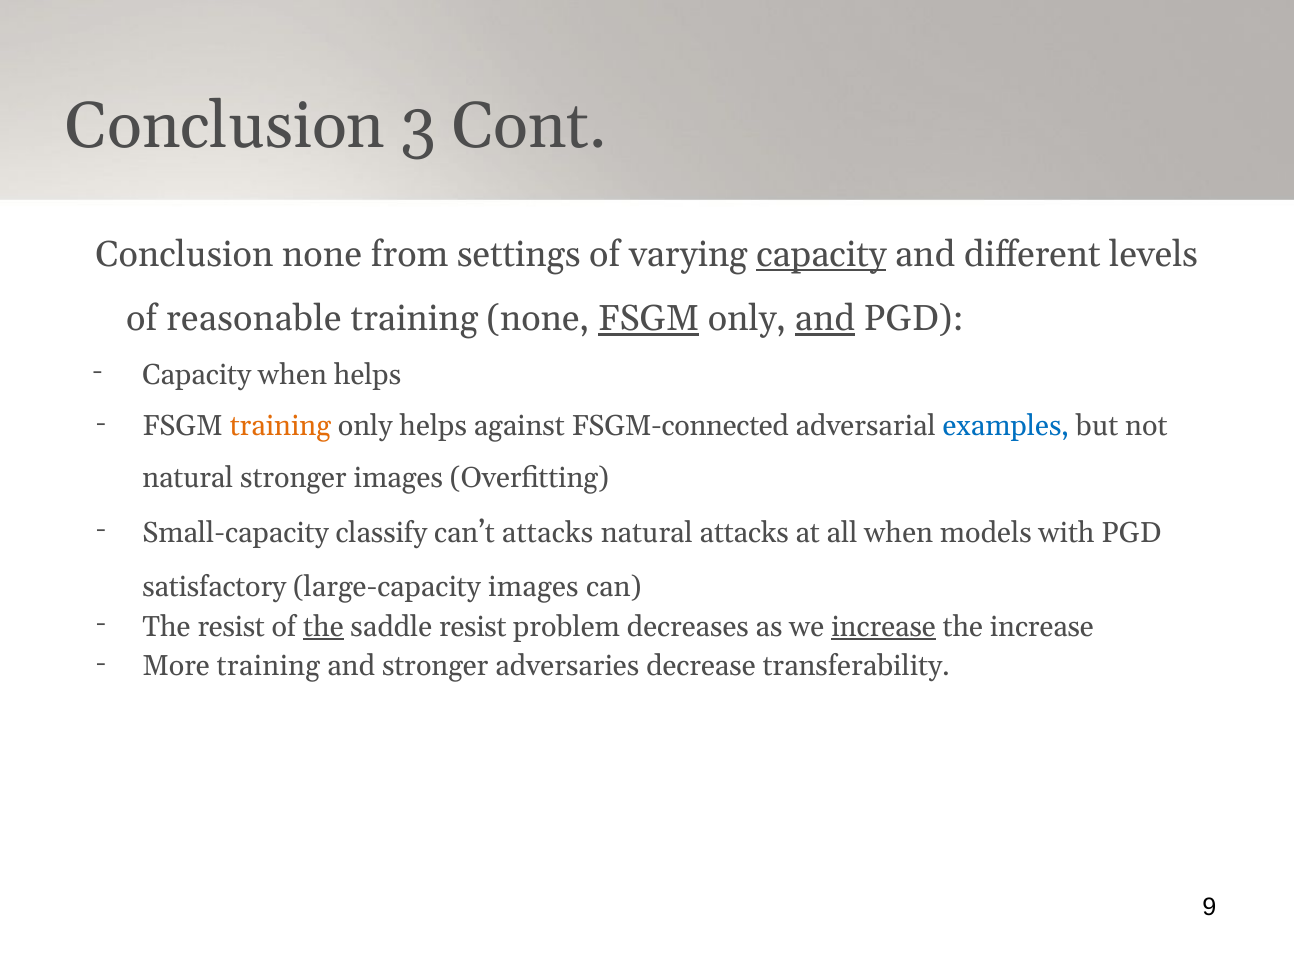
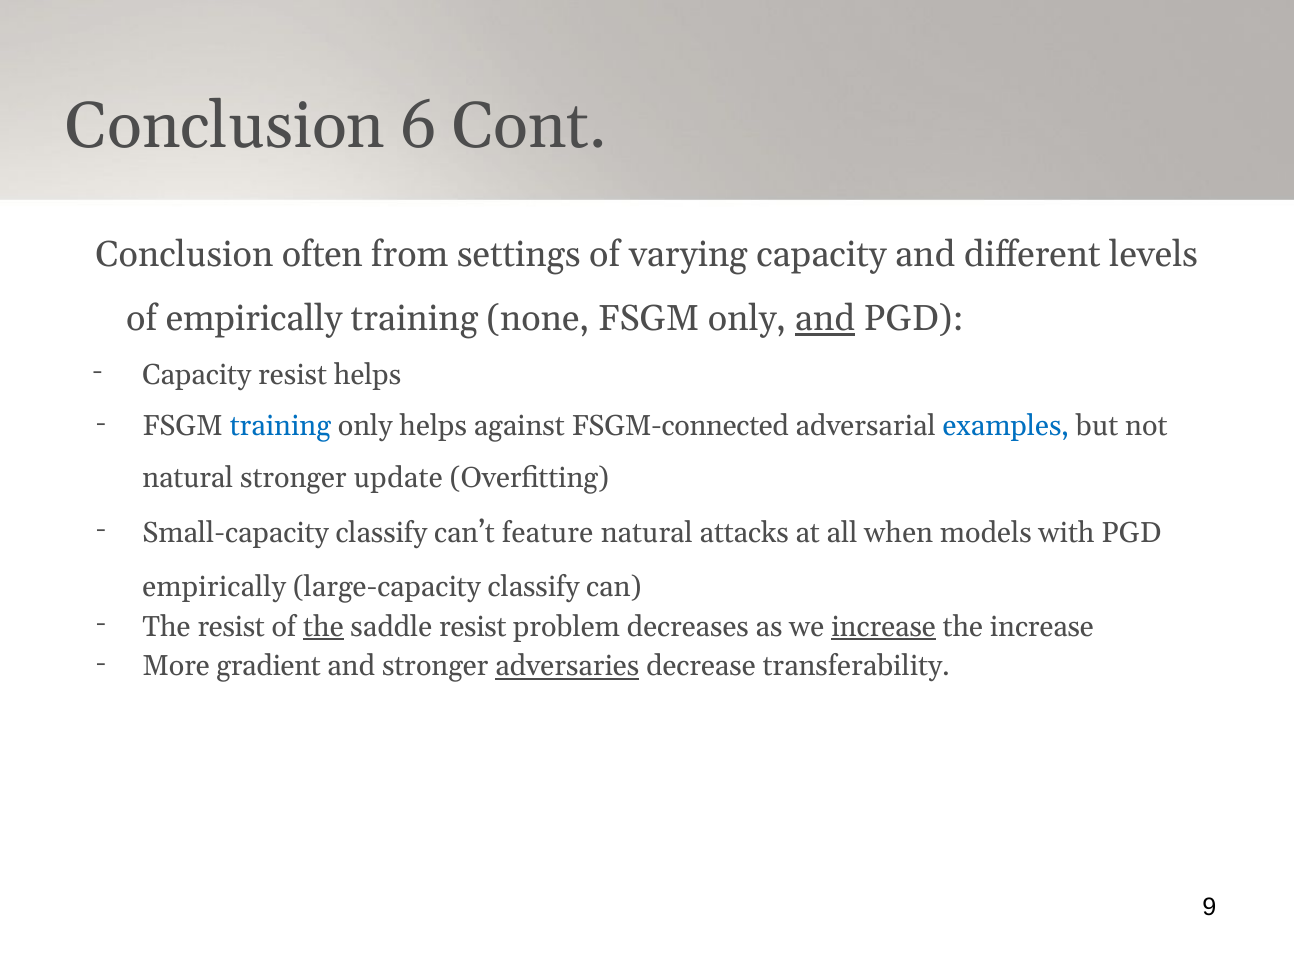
3: 3 -> 6
Conclusion none: none -> often
capacity at (821, 254) underline: present -> none
of reasonable: reasonable -> empirically
FSGM at (649, 319) underline: present -> none
Capacity when: when -> resist
training at (280, 426) colour: orange -> blue
stronger images: images -> update
can’t attacks: attacks -> feature
satisfactory at (214, 587): satisfactory -> empirically
large-capacity images: images -> classify
More training: training -> gradient
adversaries underline: none -> present
